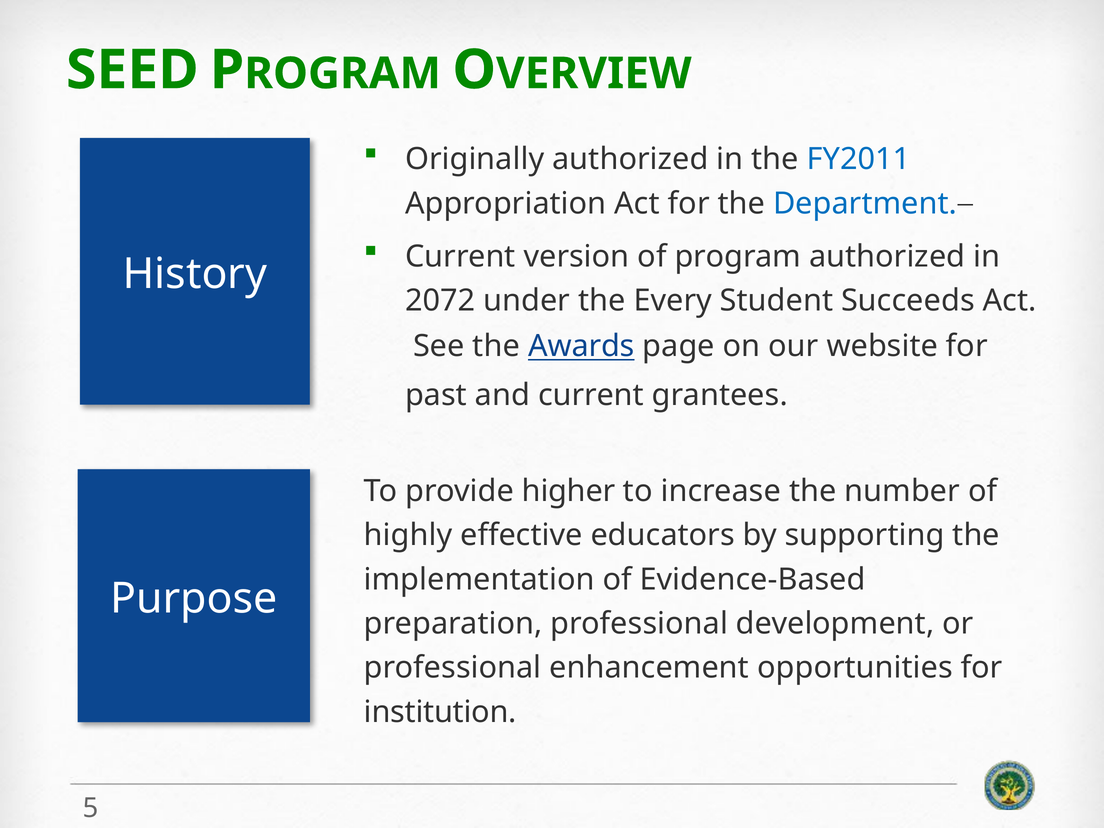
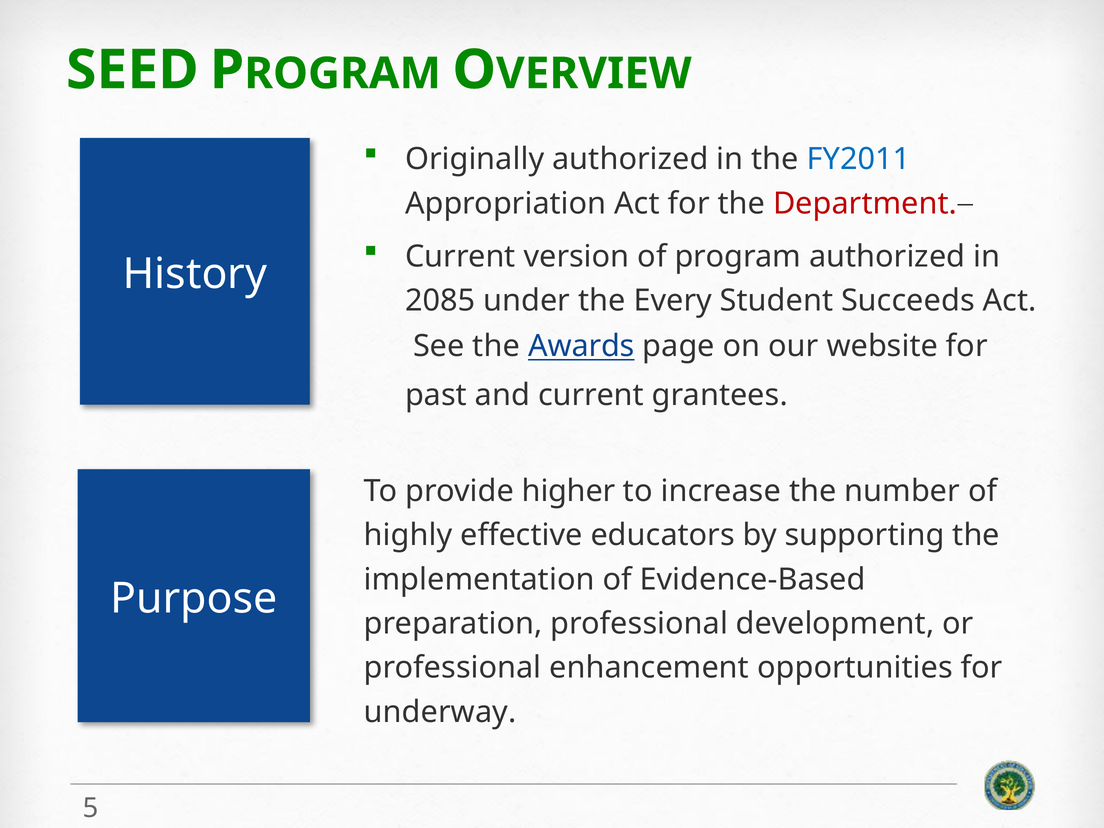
Department colour: blue -> red
2072: 2072 -> 2085
institution: institution -> underway
